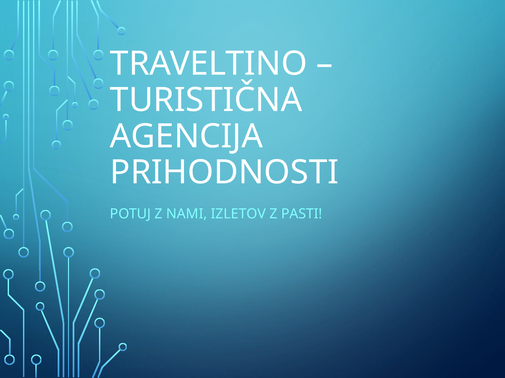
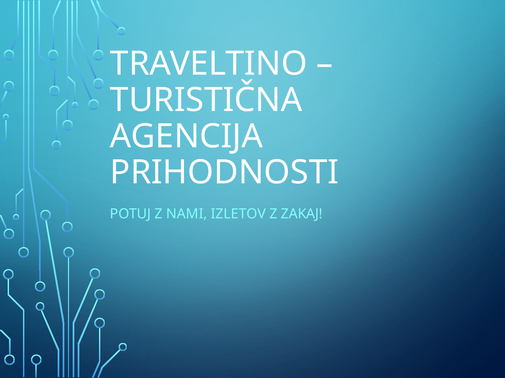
PASTI: PASTI -> ZAKAJ
